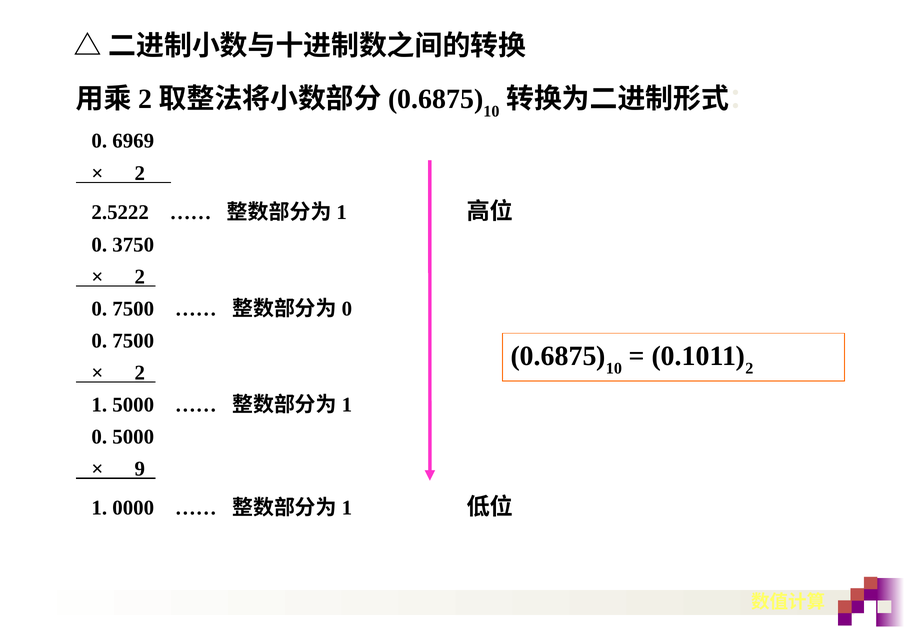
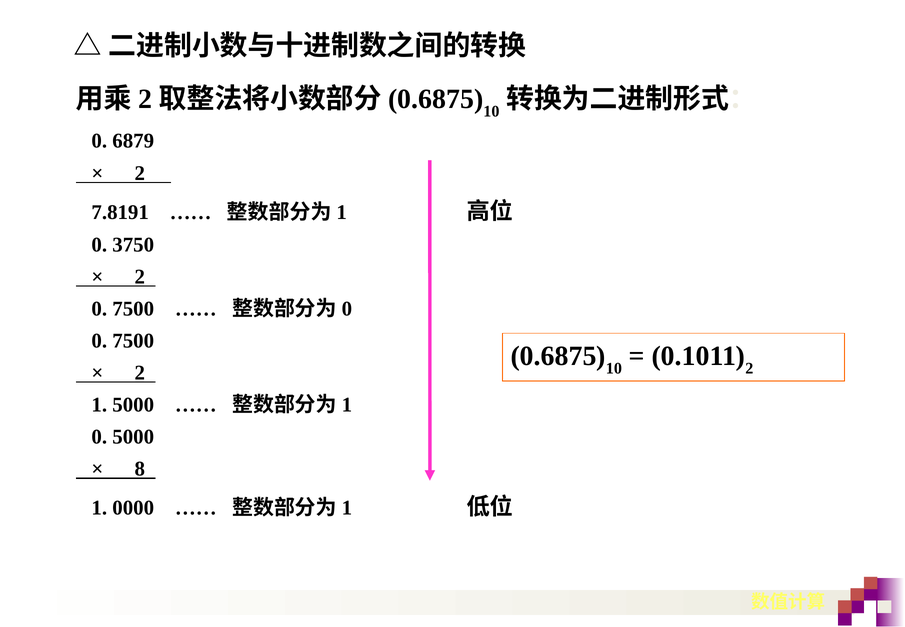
6969: 6969 -> 6879
2.5222: 2.5222 -> 7.8191
9: 9 -> 8
